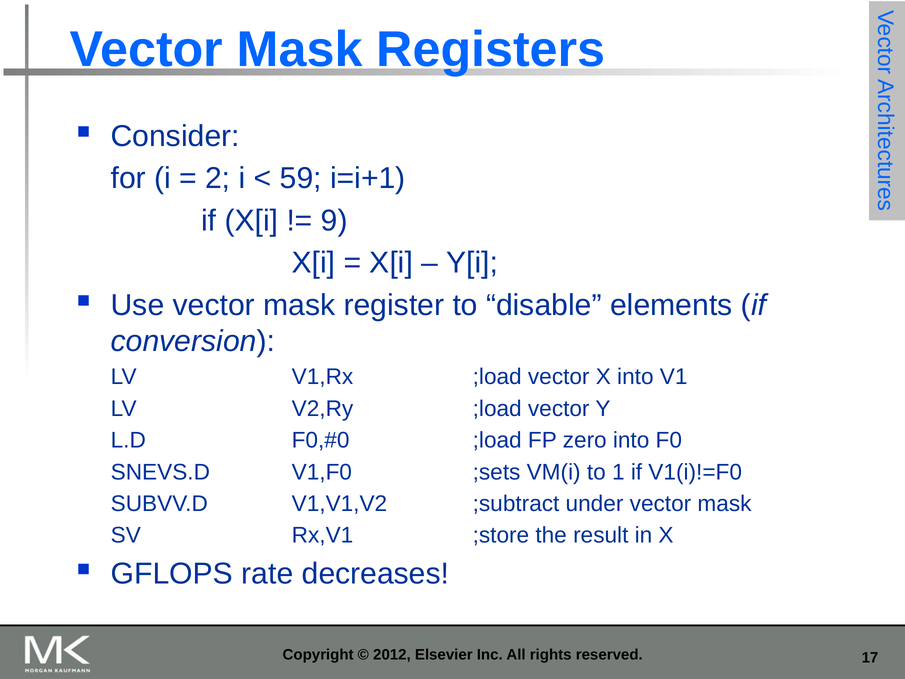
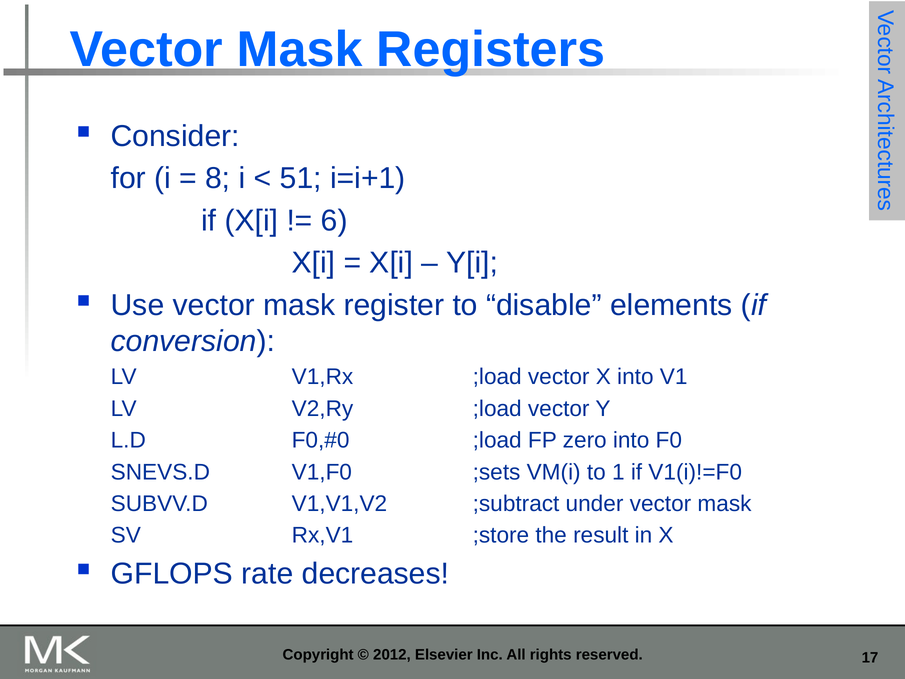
2: 2 -> 8
59: 59 -> 51
9: 9 -> 6
